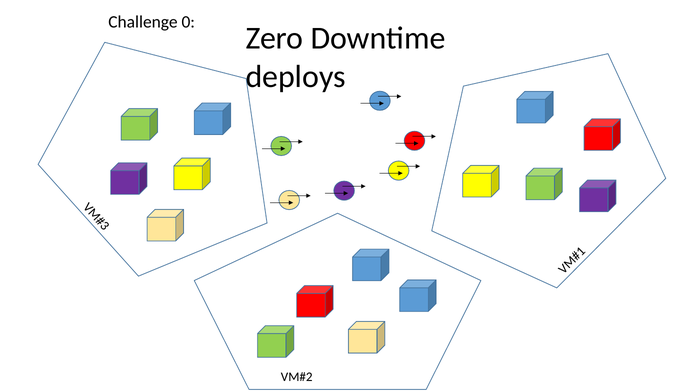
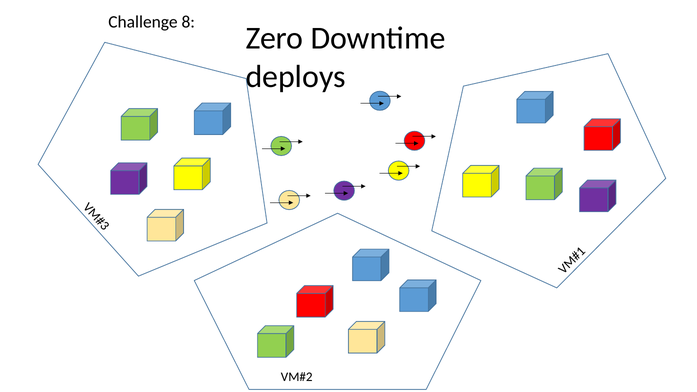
0: 0 -> 8
